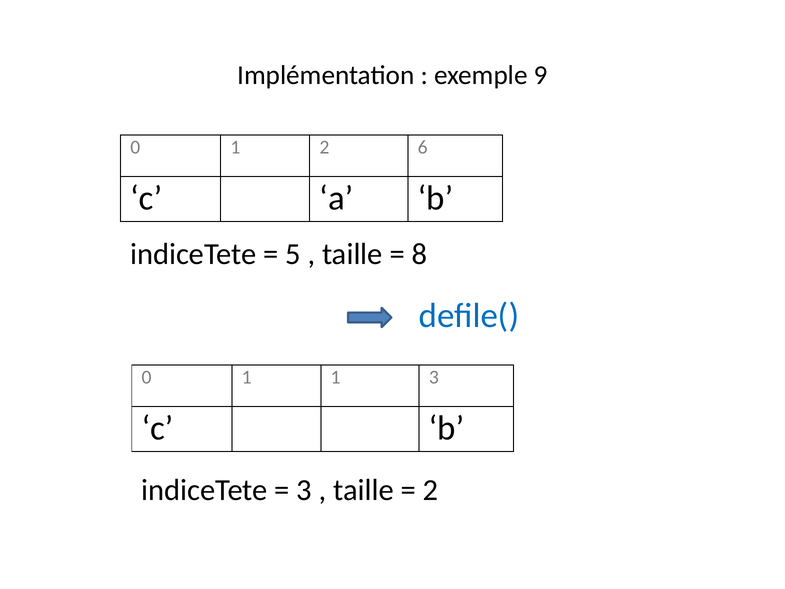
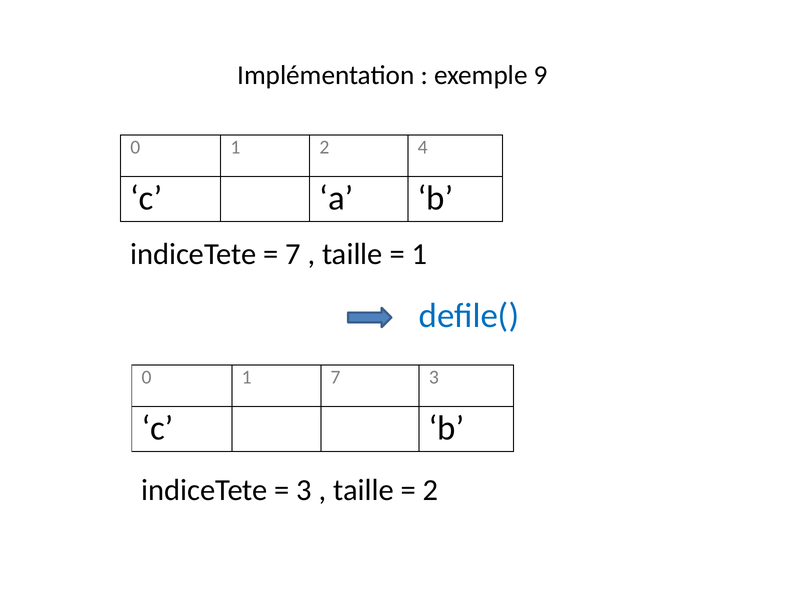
6: 6 -> 4
5 at (293, 254): 5 -> 7
8 at (419, 254): 8 -> 1
1 1: 1 -> 7
